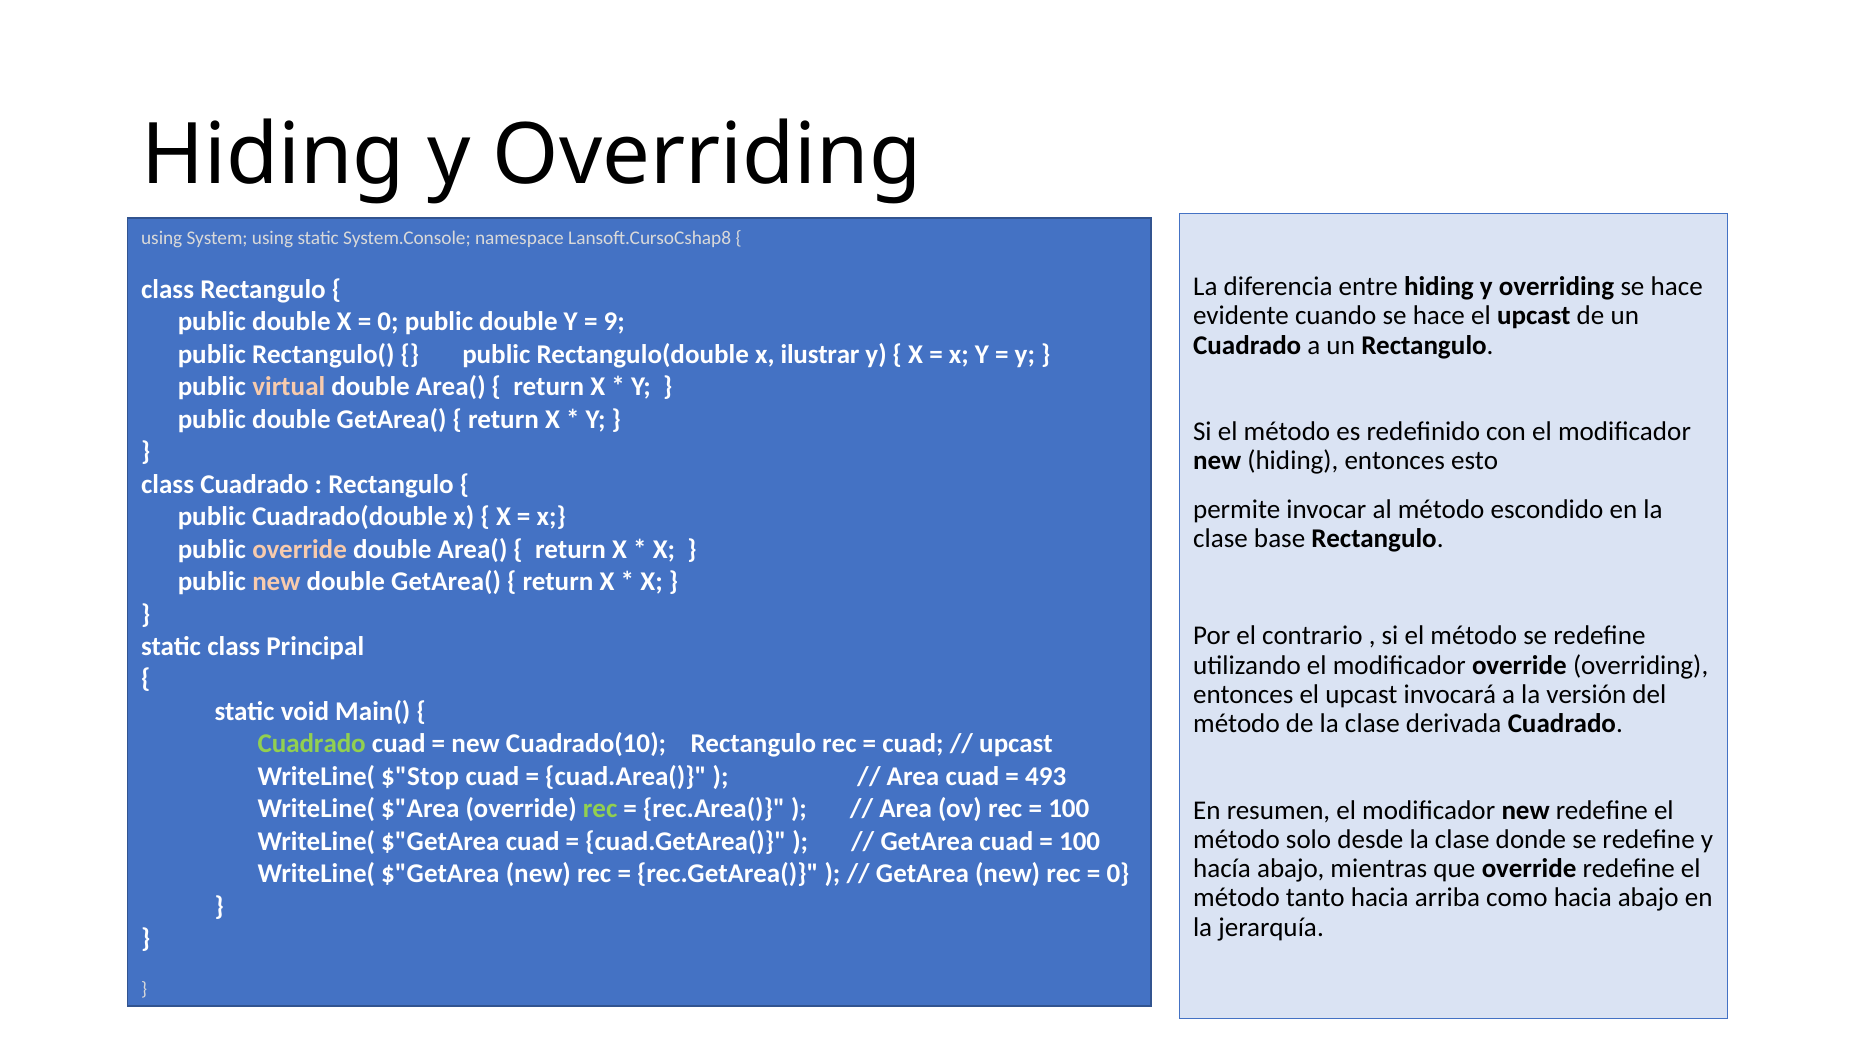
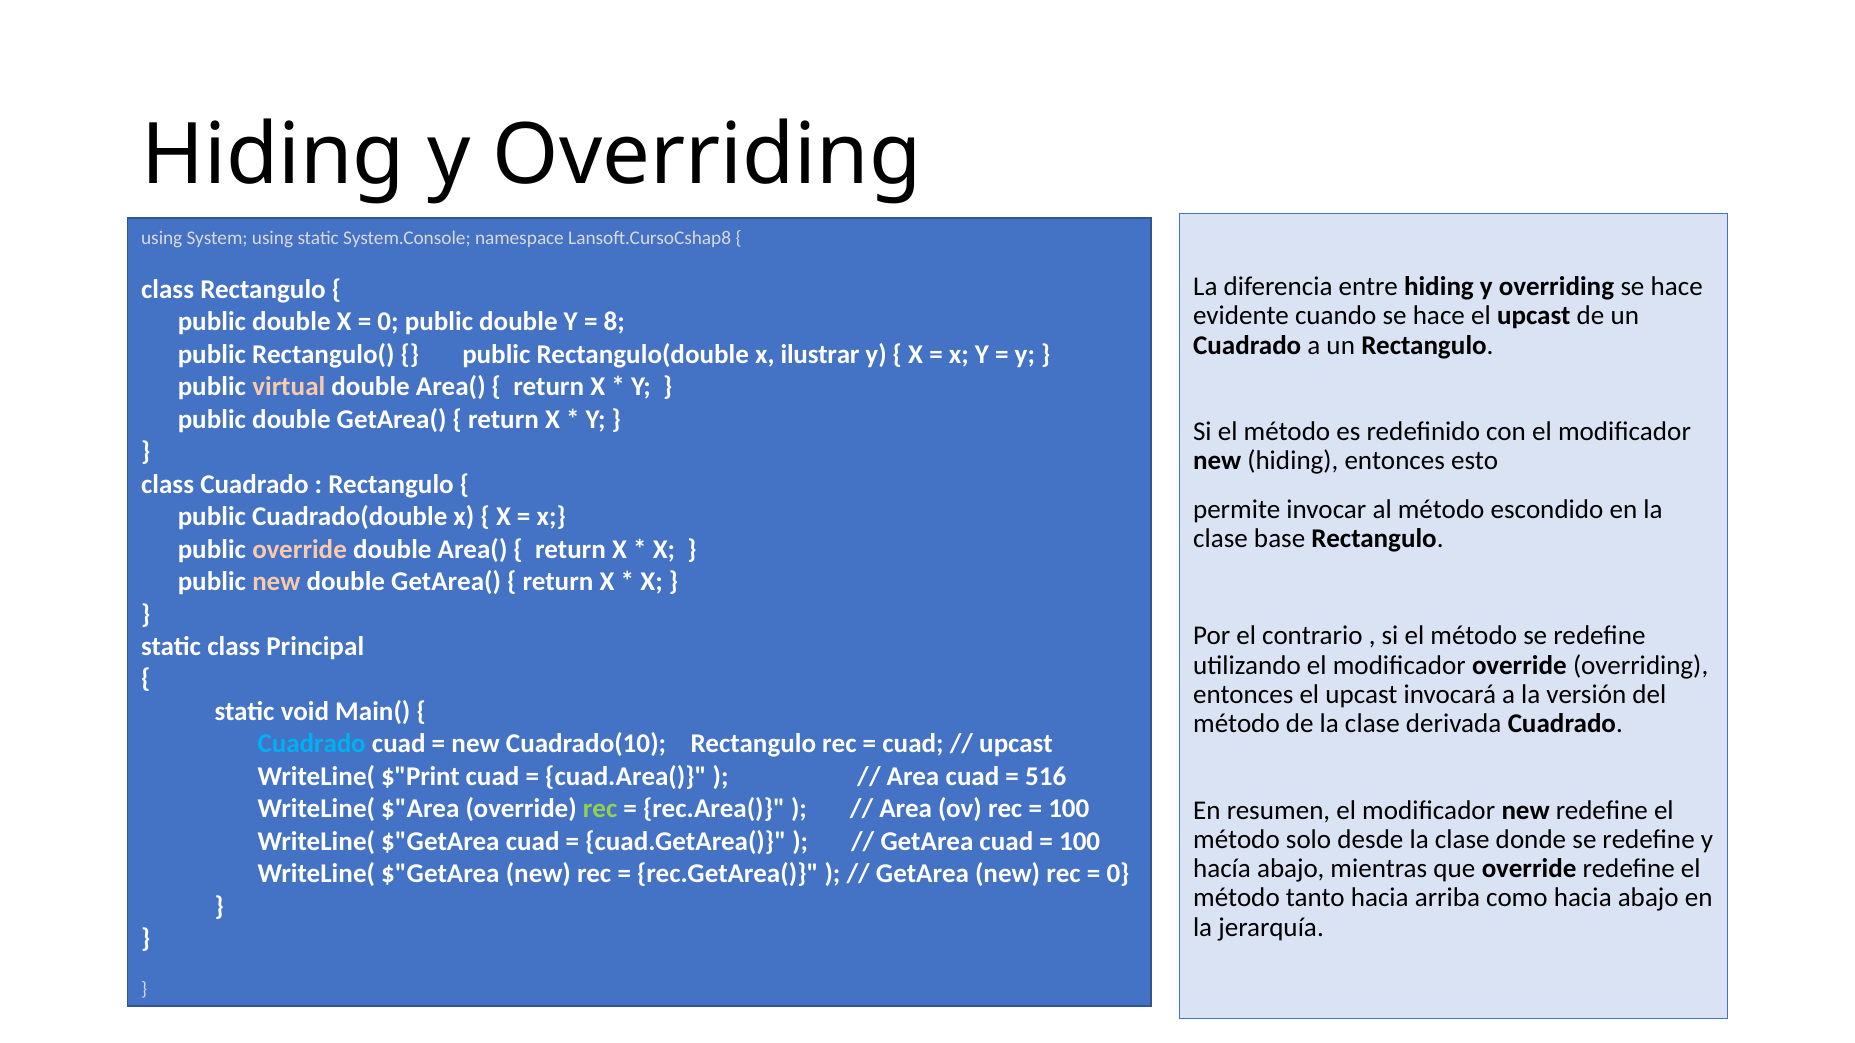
9: 9 -> 8
Cuadrado at (312, 744) colour: light green -> light blue
$"Stop: $"Stop -> $"Print
493: 493 -> 516
